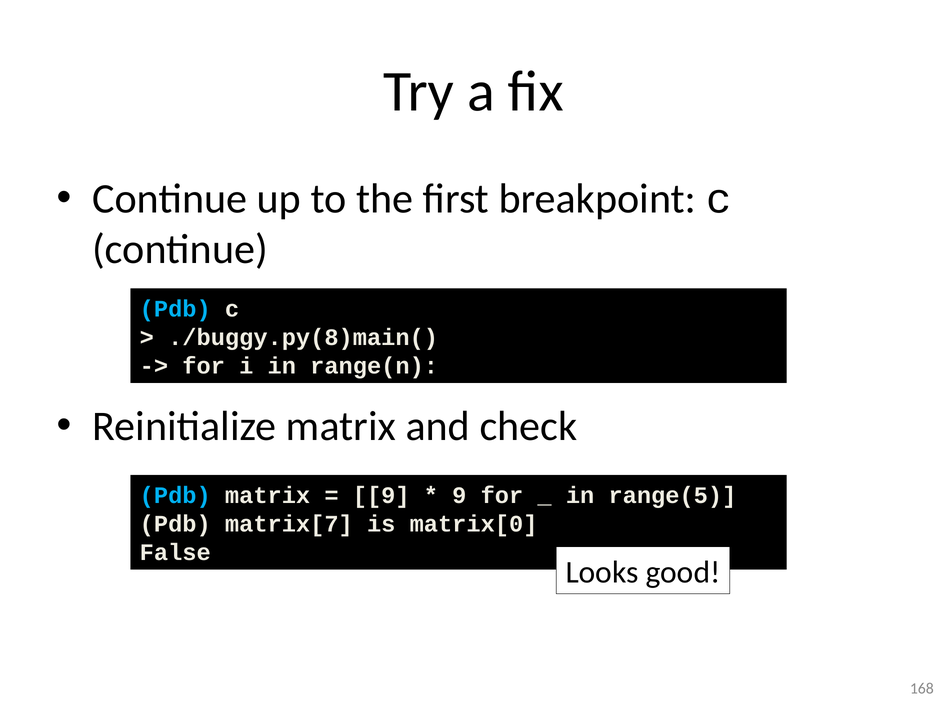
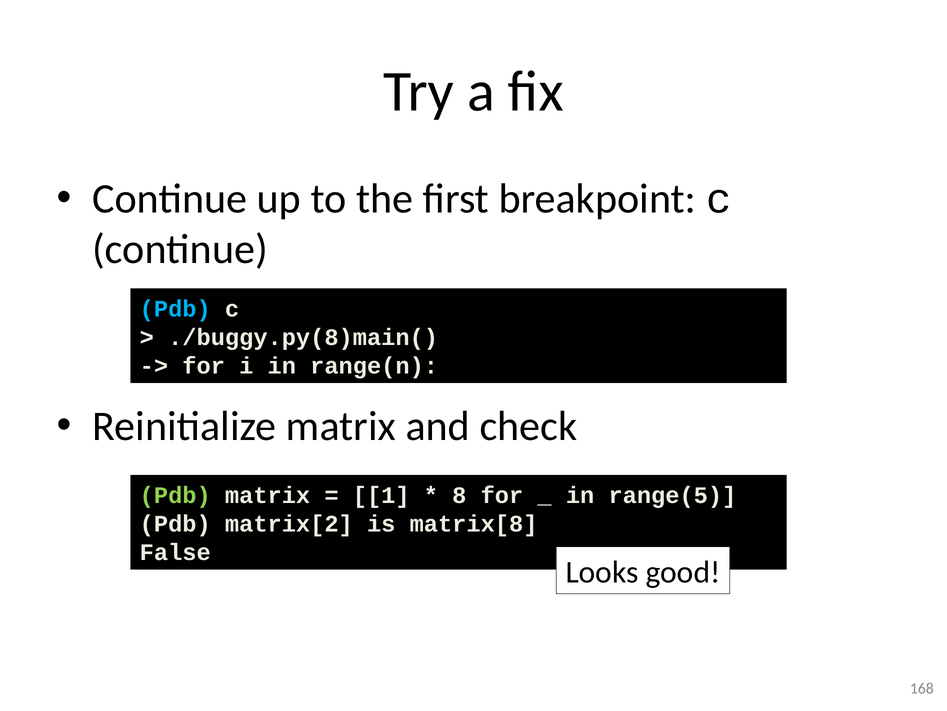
Pdb at (175, 495) colour: light blue -> light green
9 at (381, 495): 9 -> 1
9 at (459, 495): 9 -> 8
matrix[7: matrix[7 -> matrix[2
matrix[0: matrix[0 -> matrix[8
